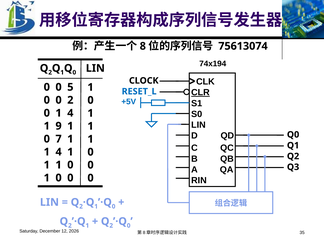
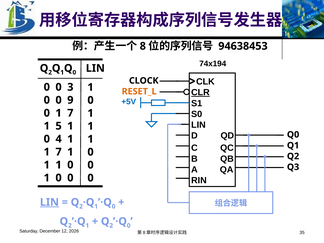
75613074: 75613074 -> 94638453
5: 5 -> 3
RESET_L colour: blue -> orange
0 2: 2 -> 9
0 1 4: 4 -> 7
9: 9 -> 5
7: 7 -> 4
4 at (59, 152): 4 -> 7
LIN at (49, 202) underline: none -> present
